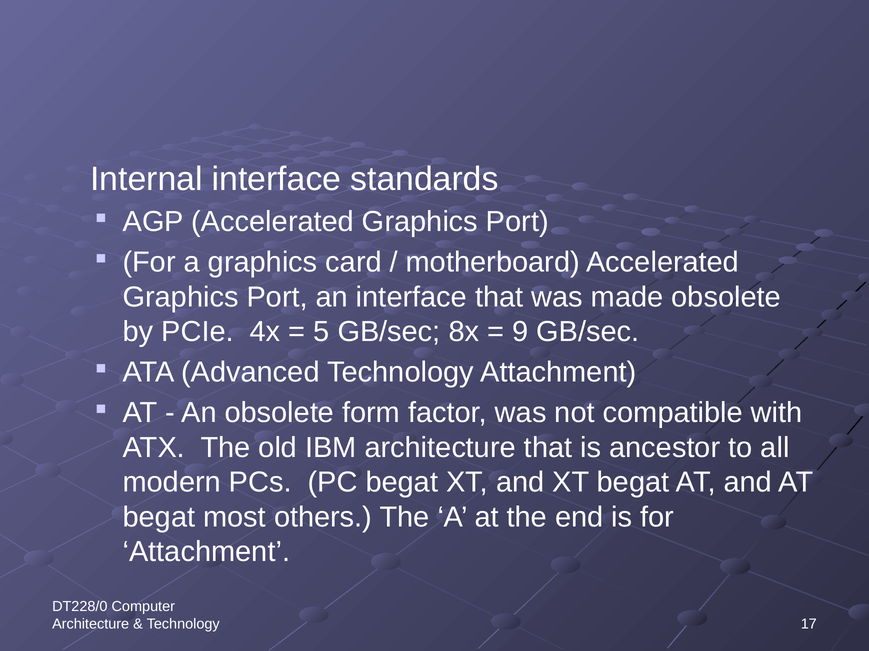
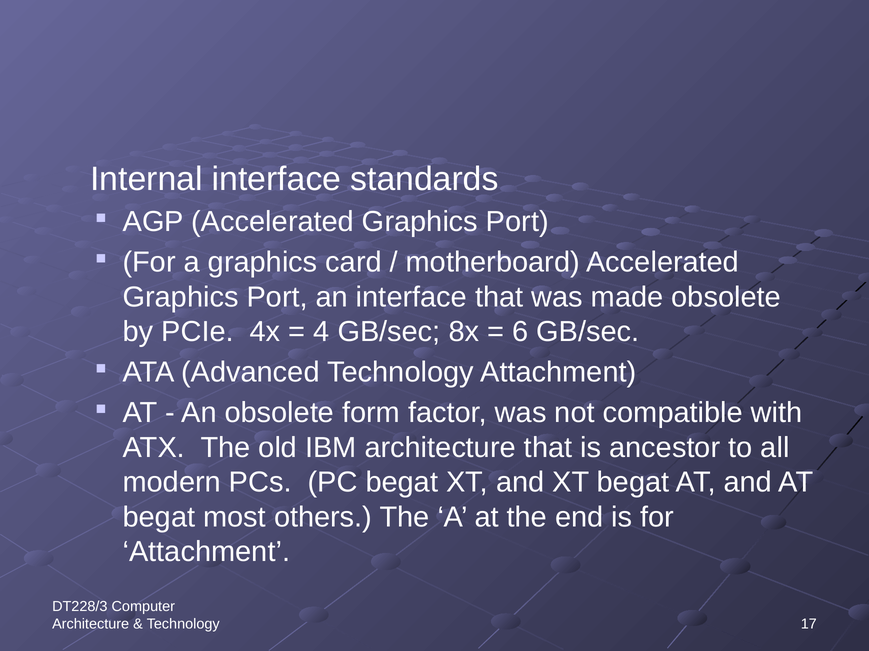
5: 5 -> 4
9: 9 -> 6
DT228/0: DT228/0 -> DT228/3
